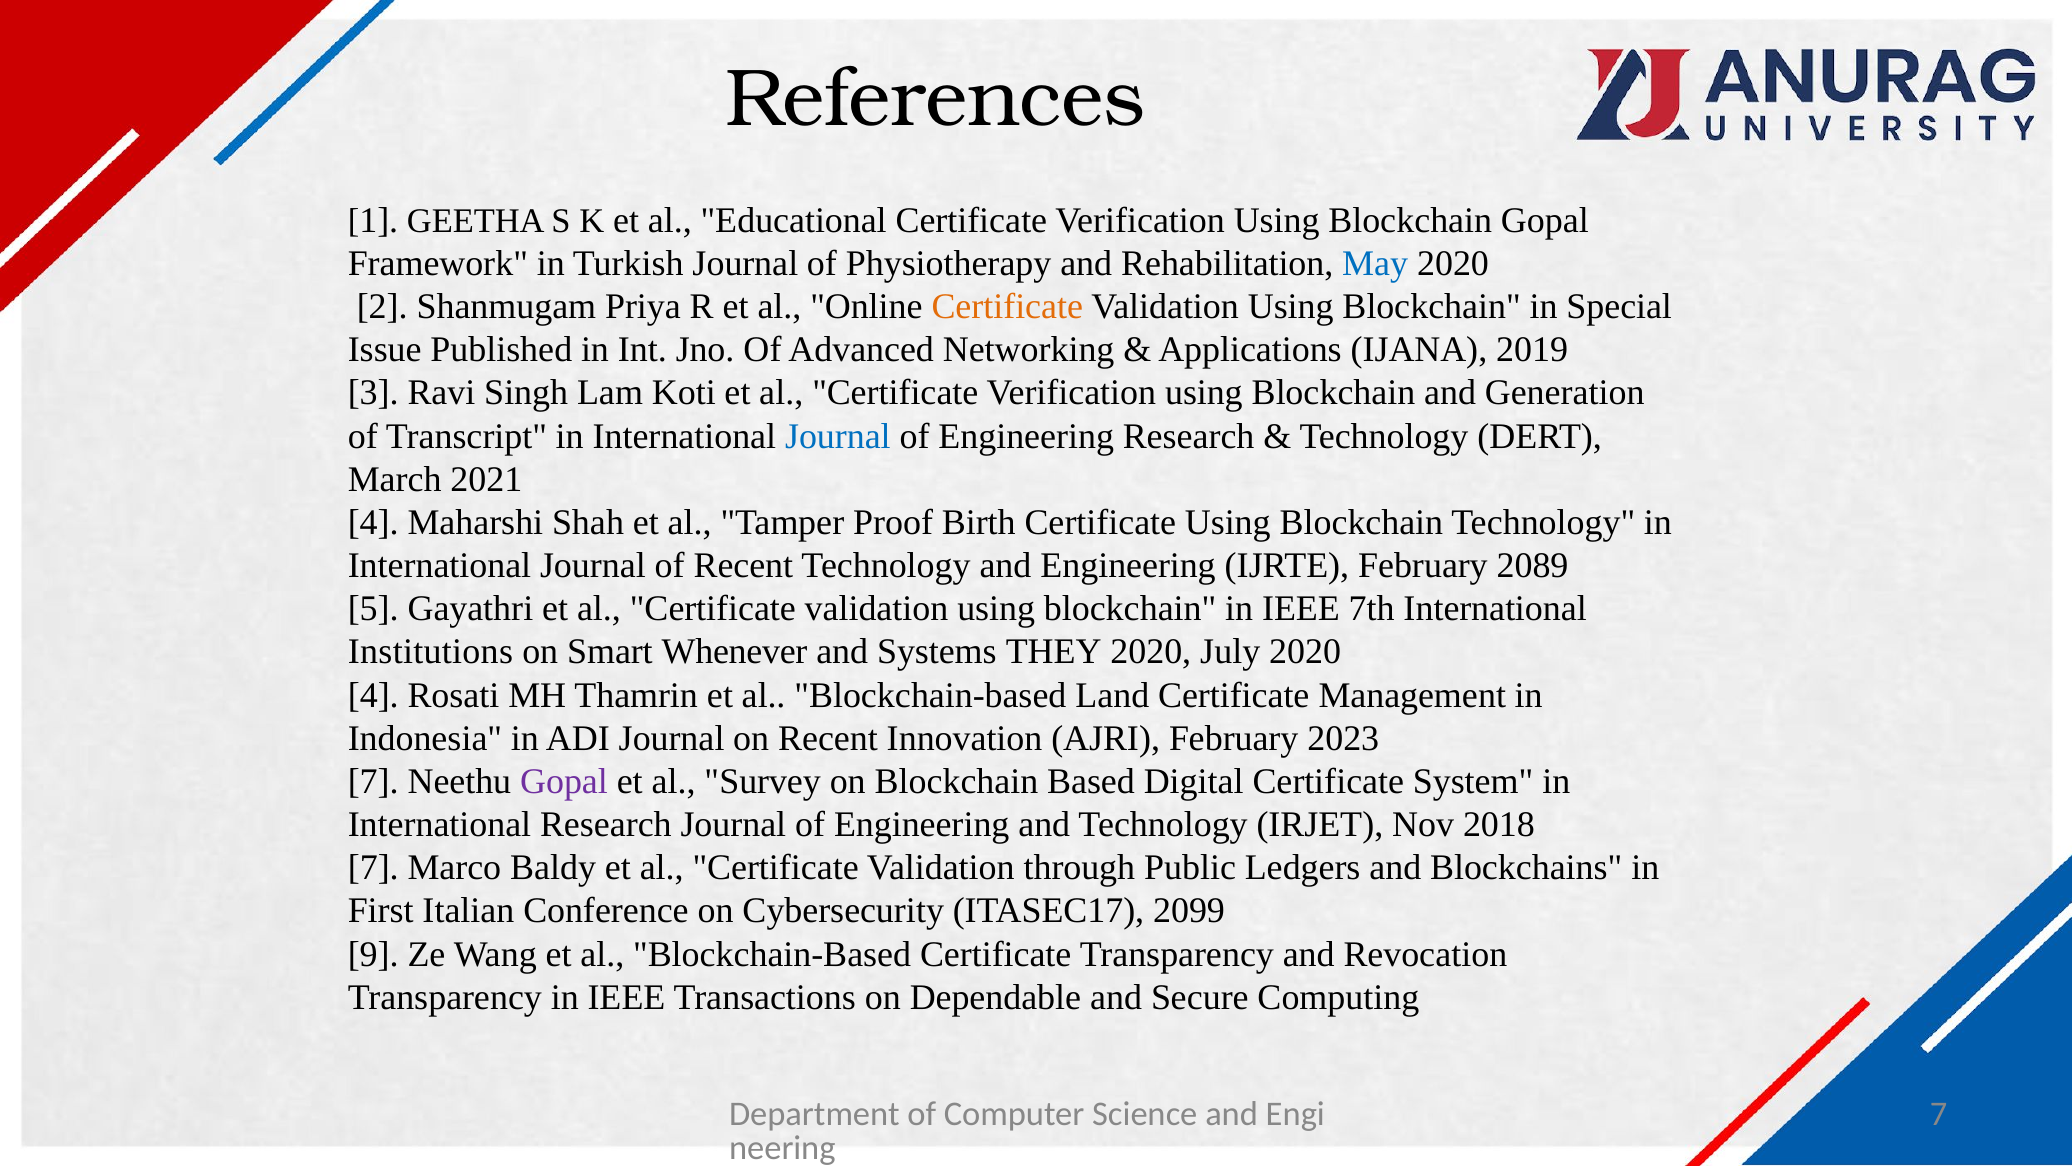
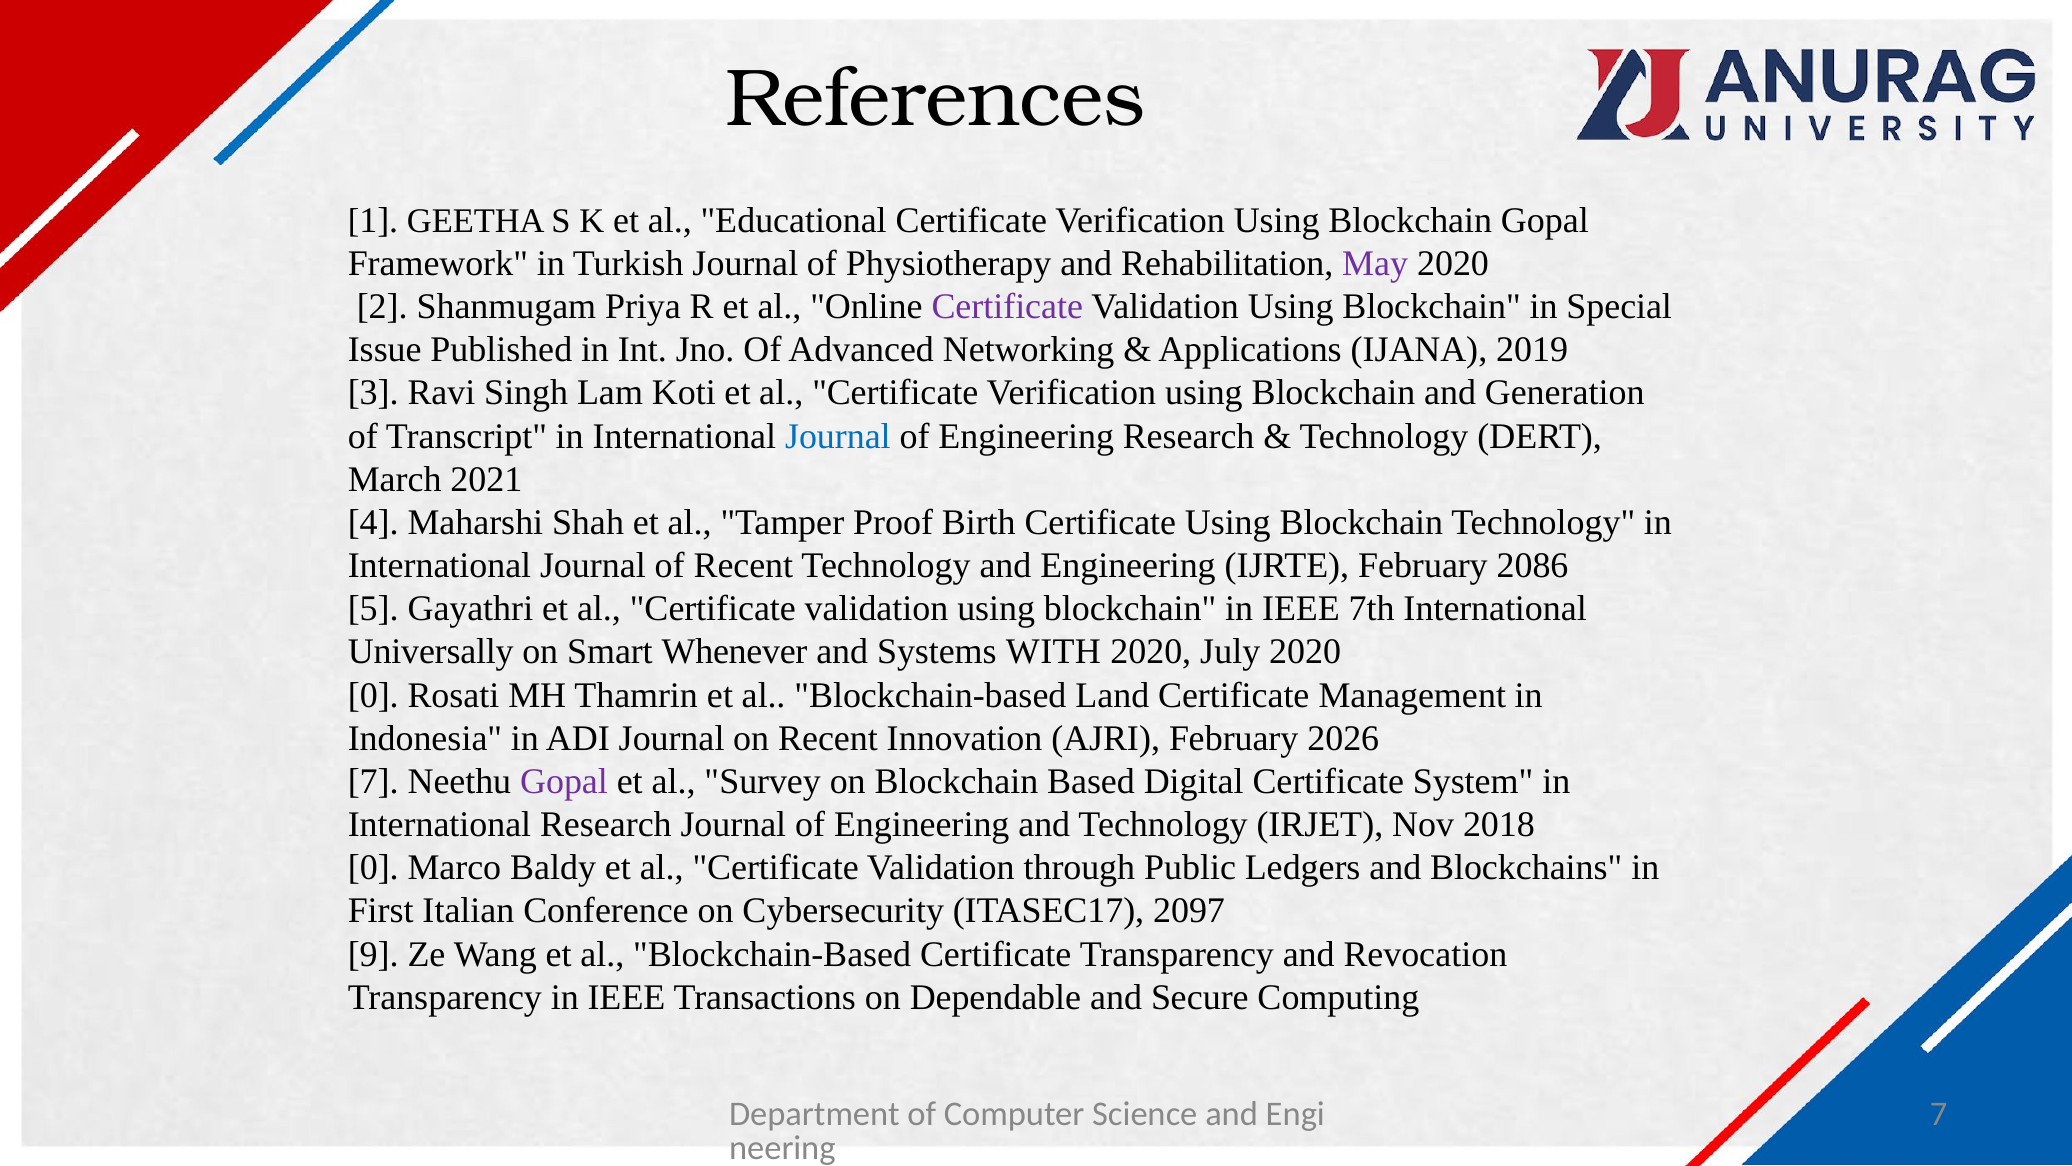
May colour: blue -> purple
Certificate at (1007, 307) colour: orange -> purple
2089: 2089 -> 2086
Institutions: Institutions -> Universally
THEY: THEY -> WITH
4 at (373, 695): 4 -> 0
2023: 2023 -> 2026
7 at (373, 868): 7 -> 0
2099: 2099 -> 2097
